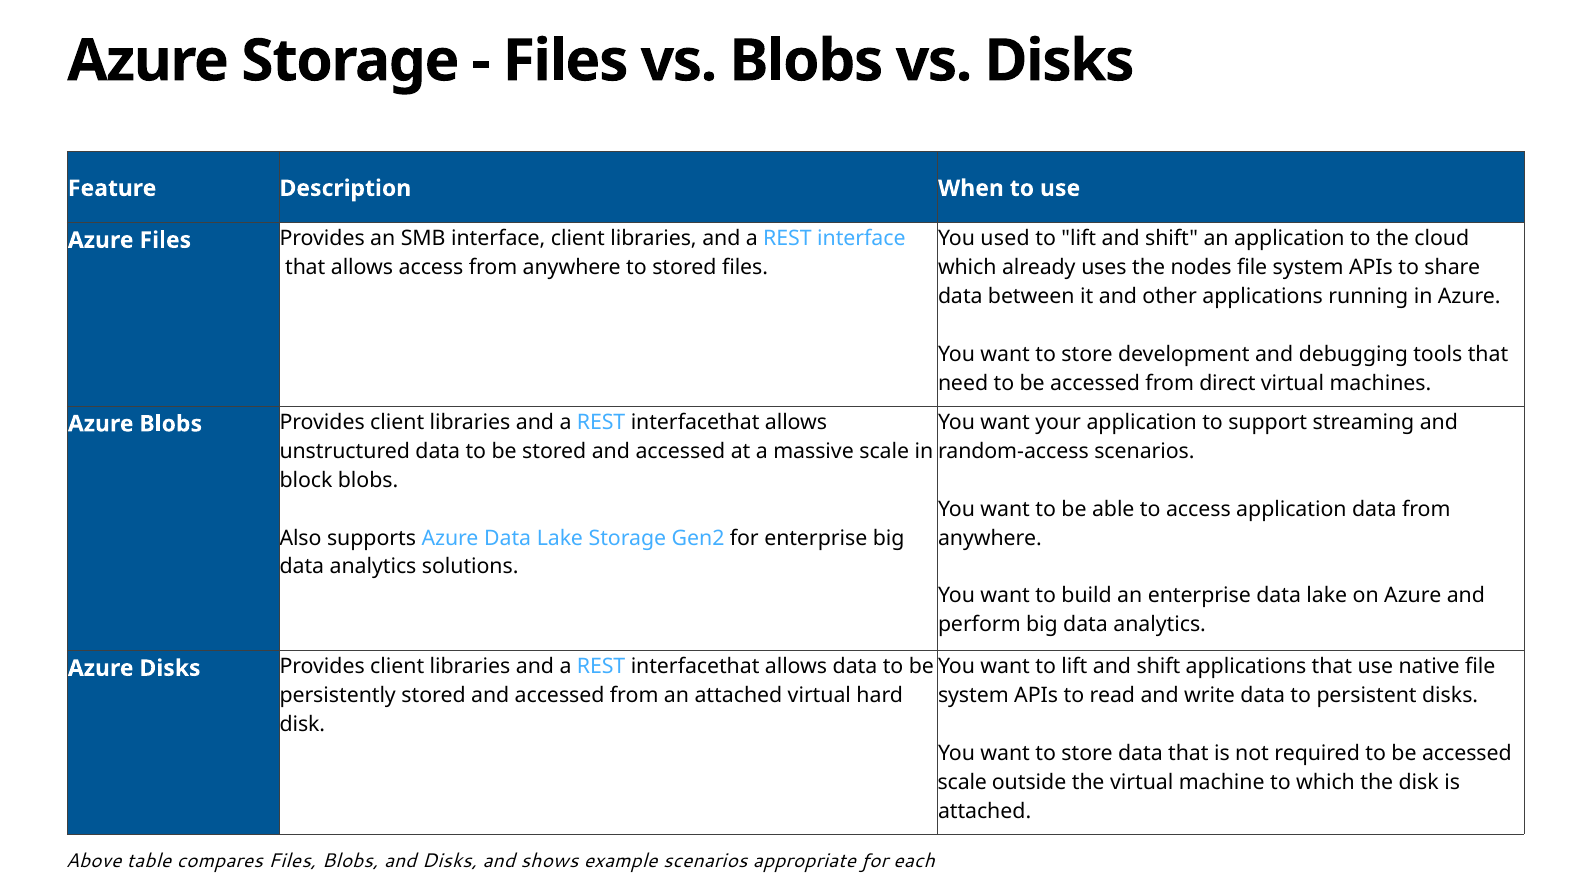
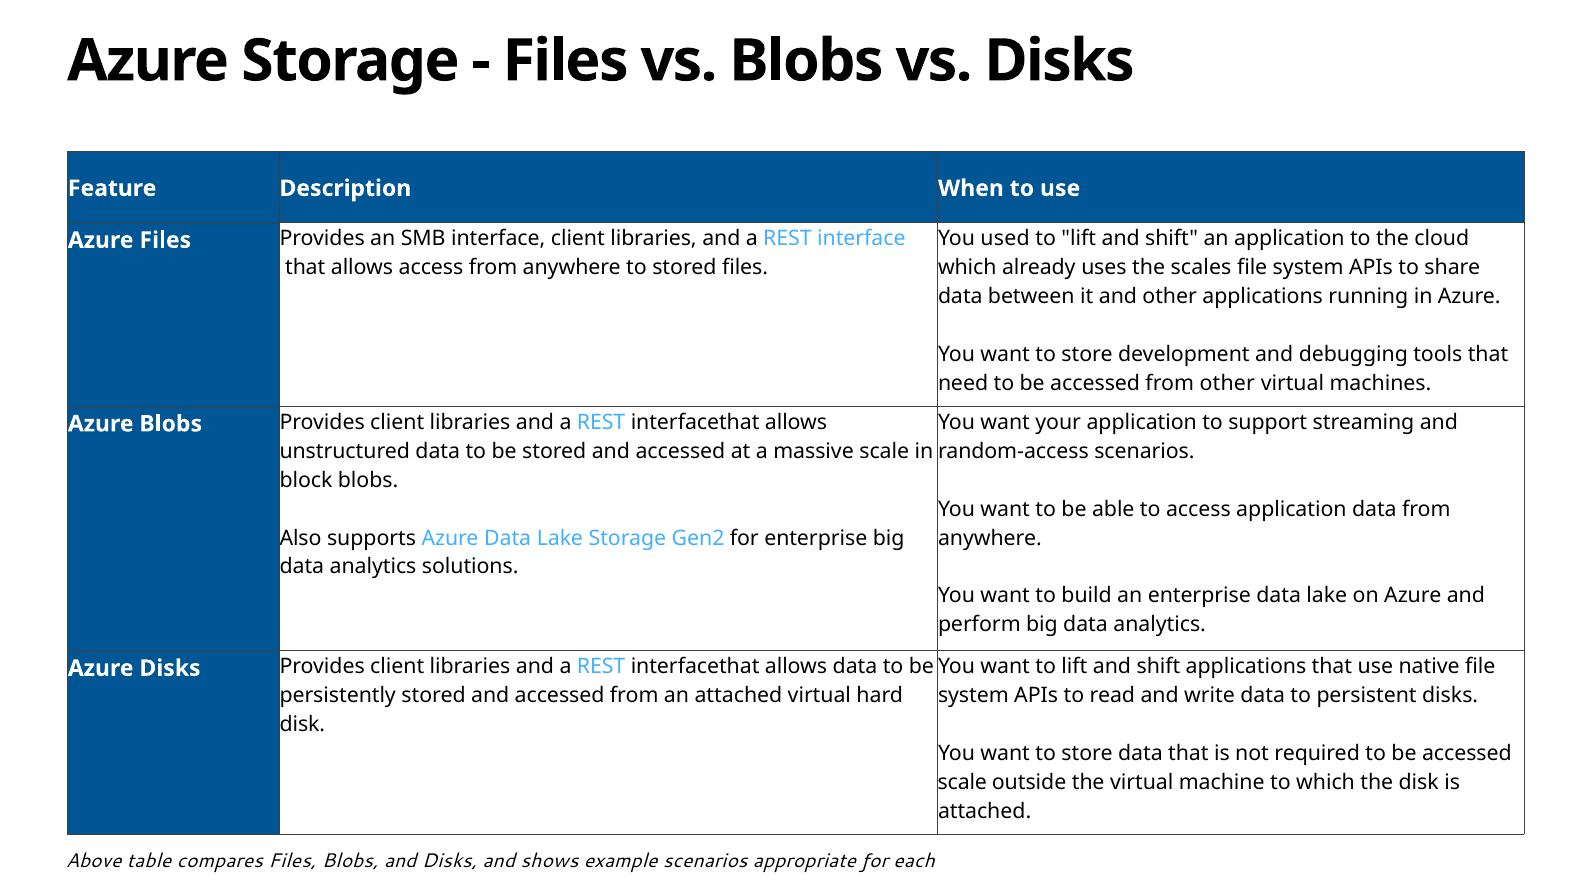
nodes: nodes -> scales
from direct: direct -> other
